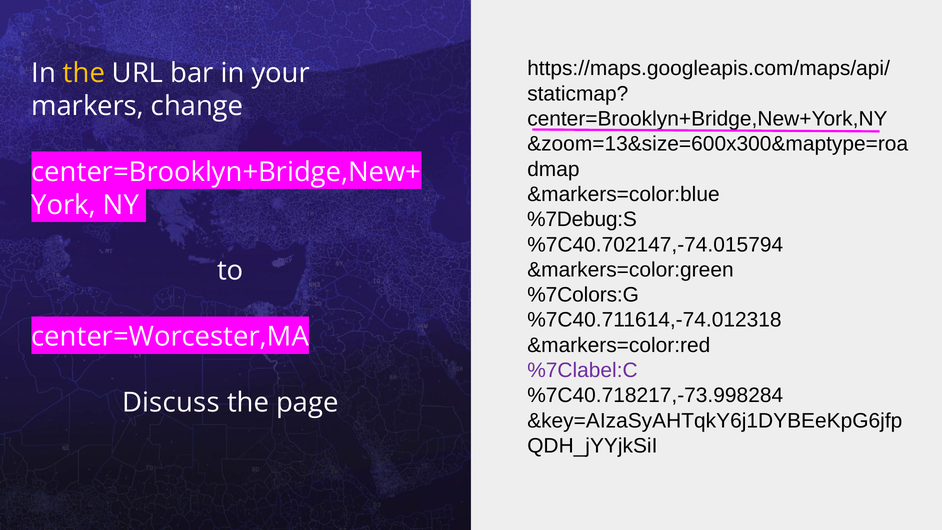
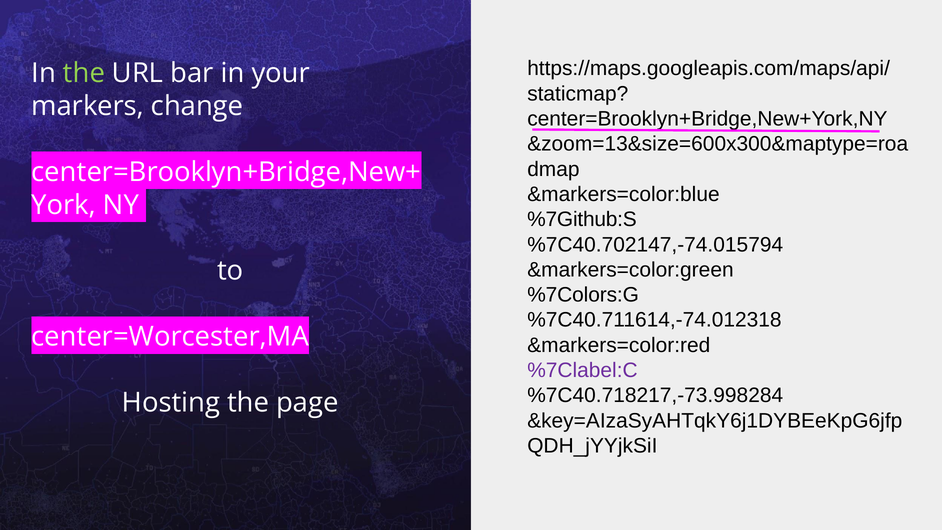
the at (84, 73) colour: yellow -> light green
%7Debug:S: %7Debug:S -> %7Github:S
Discuss: Discuss -> Hosting
